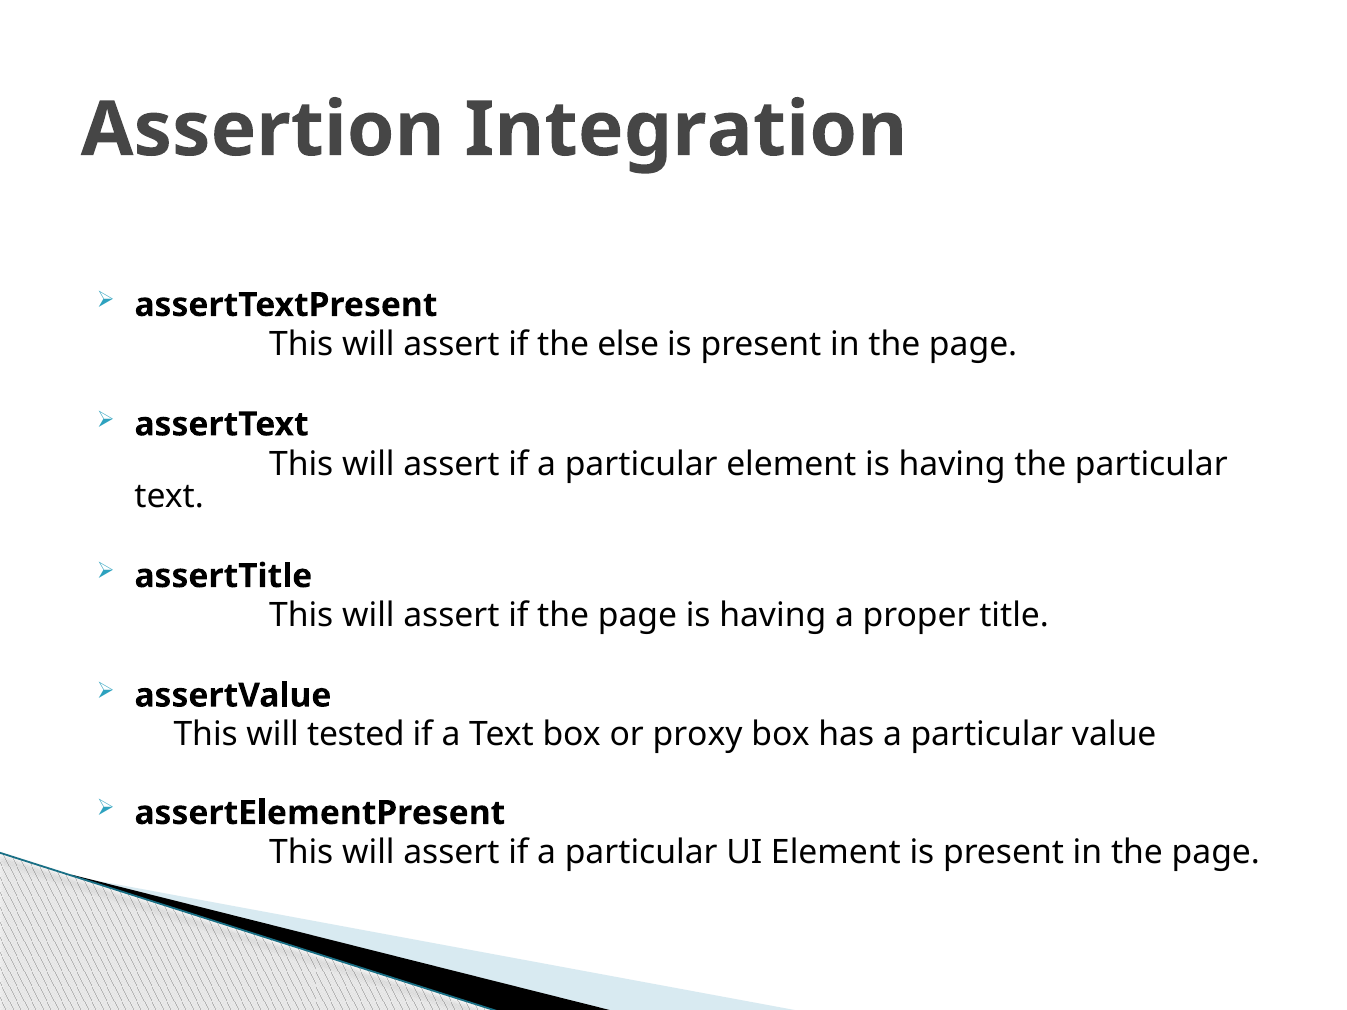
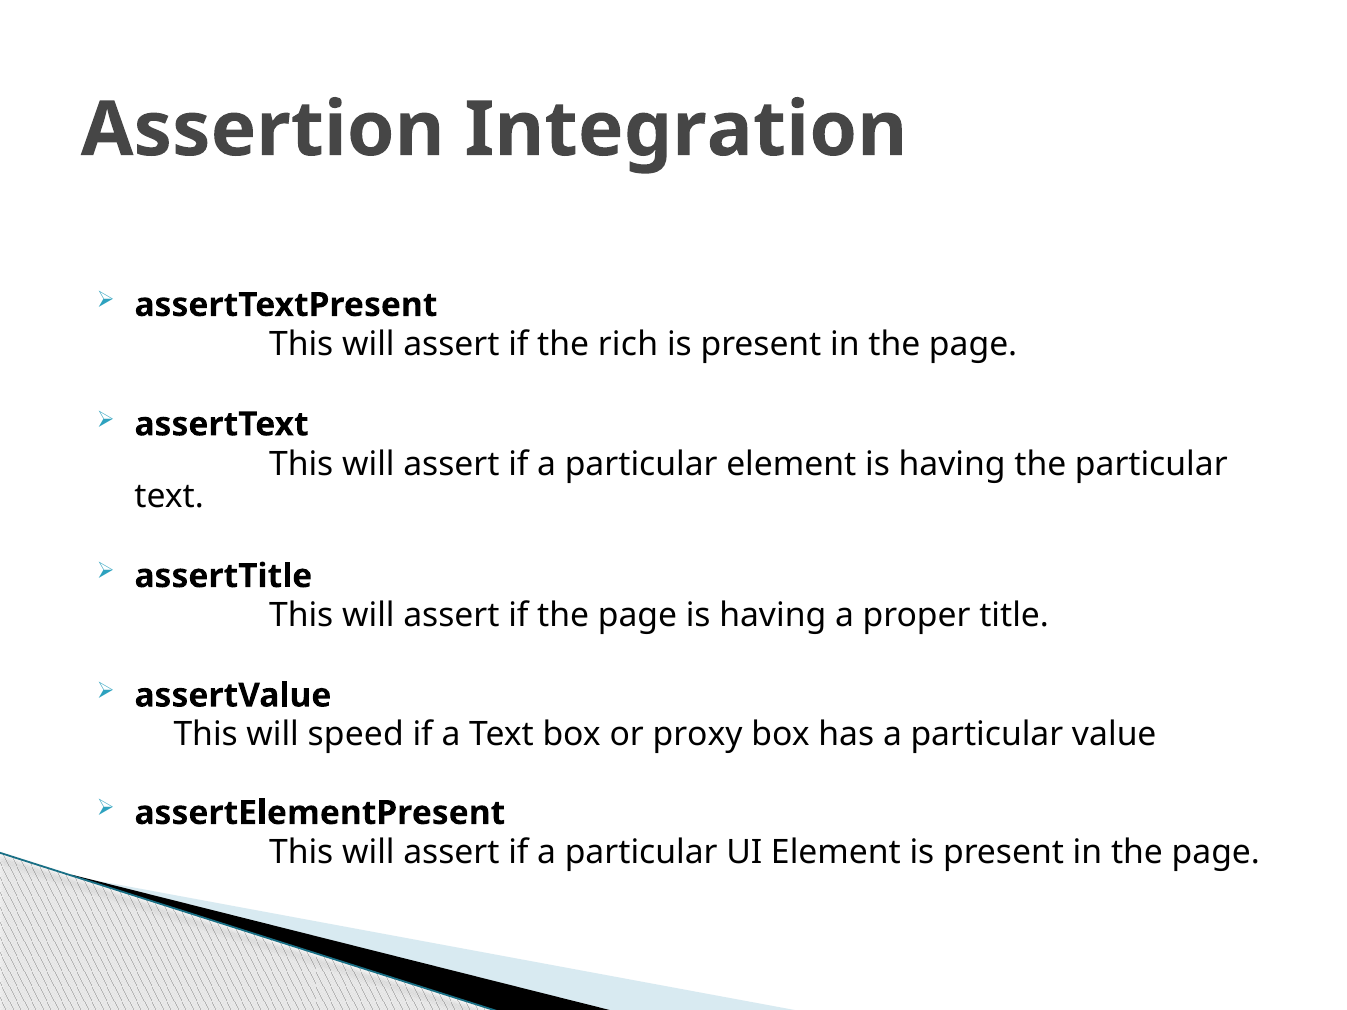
else: else -> rich
tested: tested -> speed
